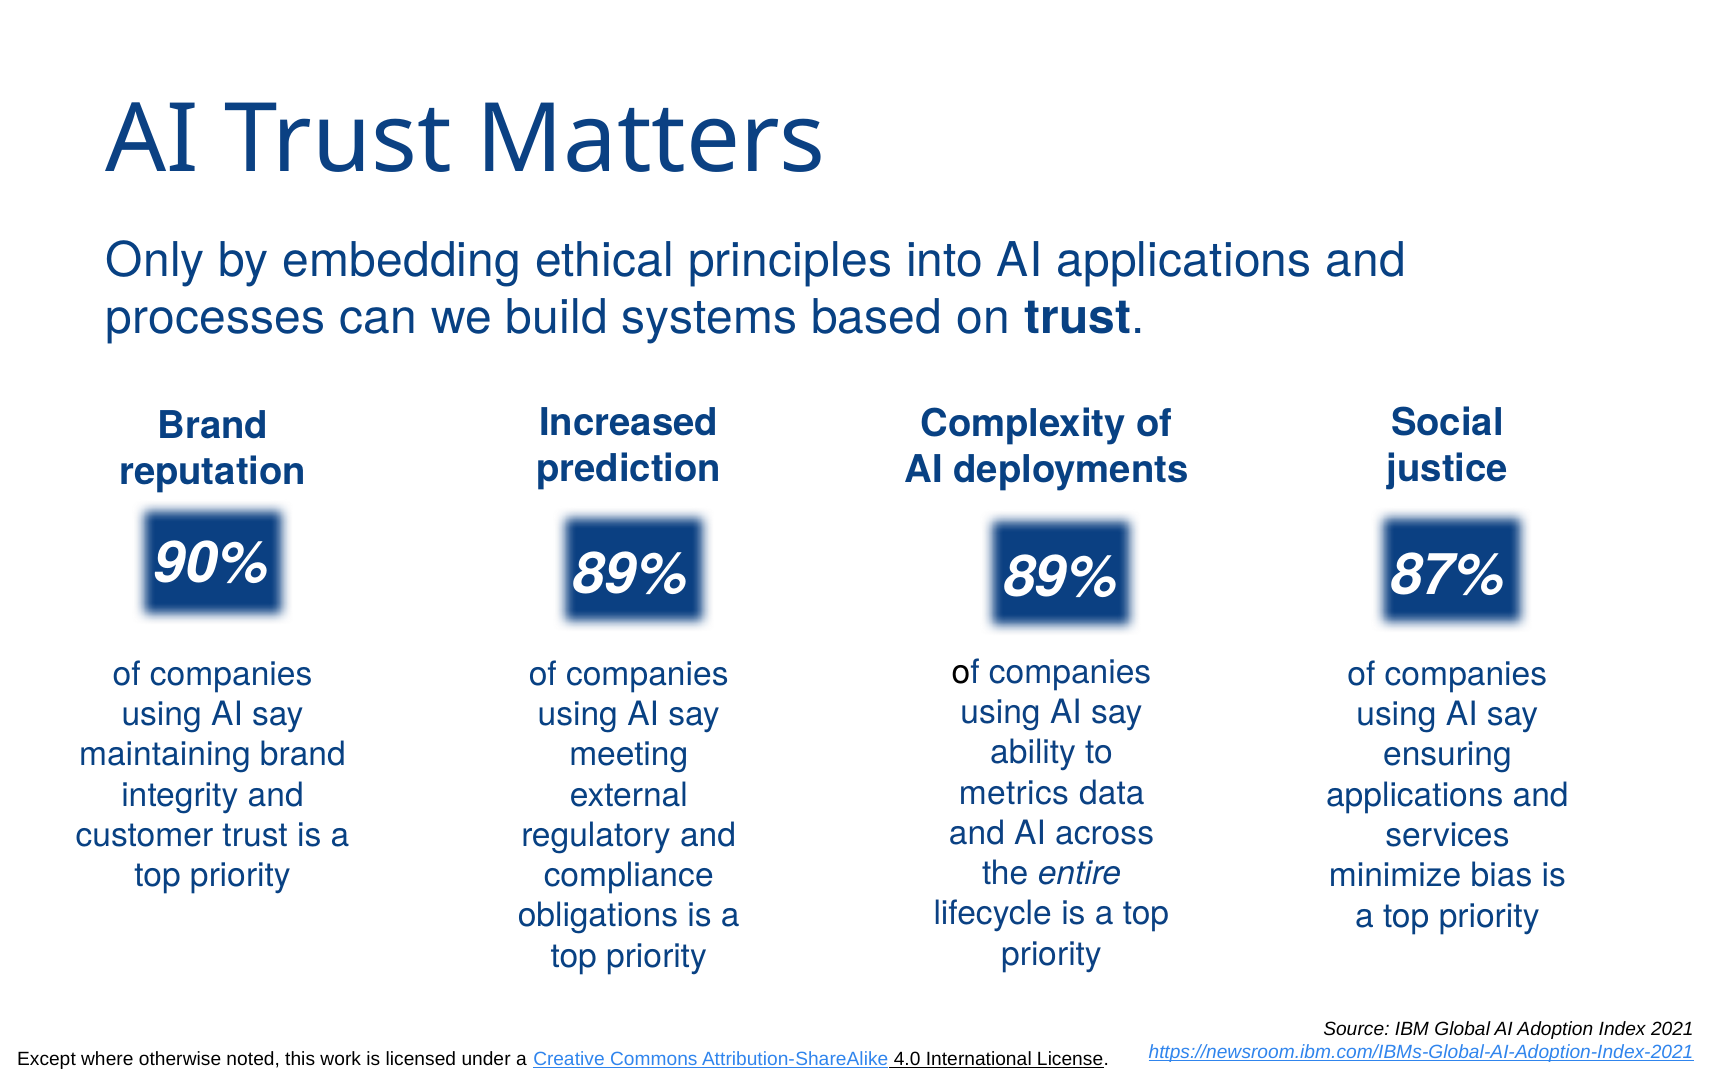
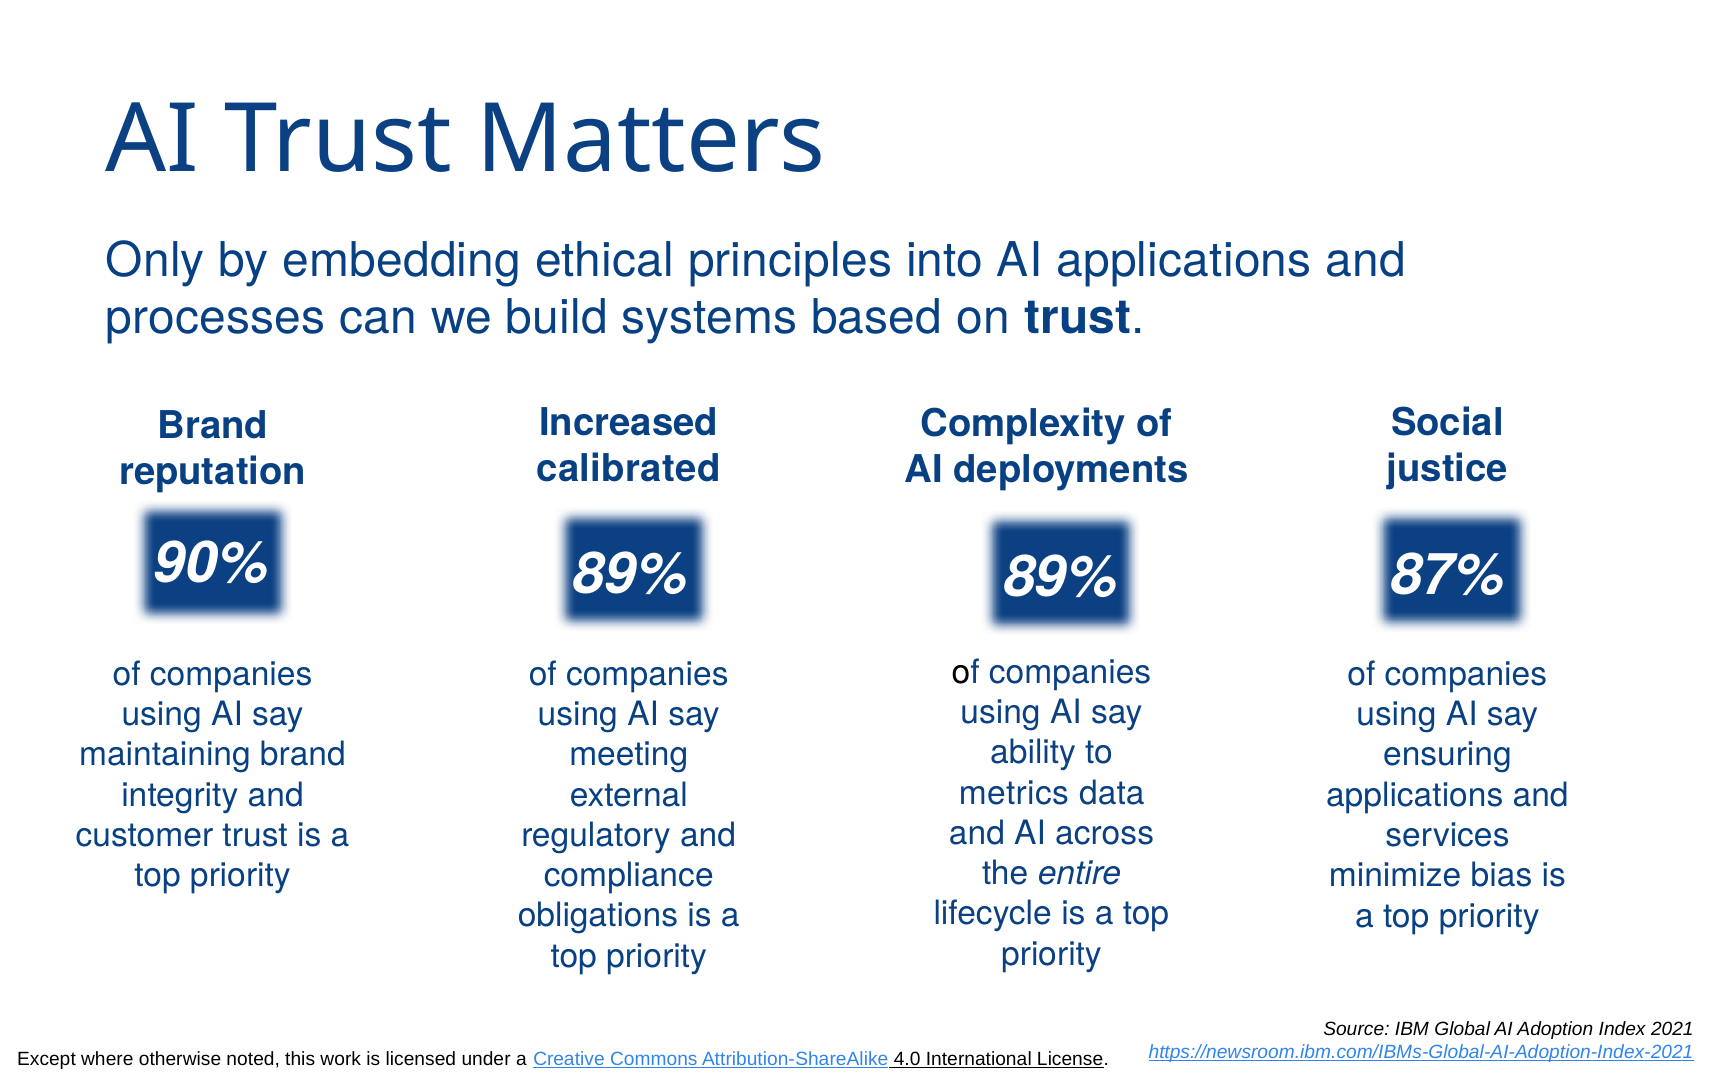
prediction: prediction -> calibrated
